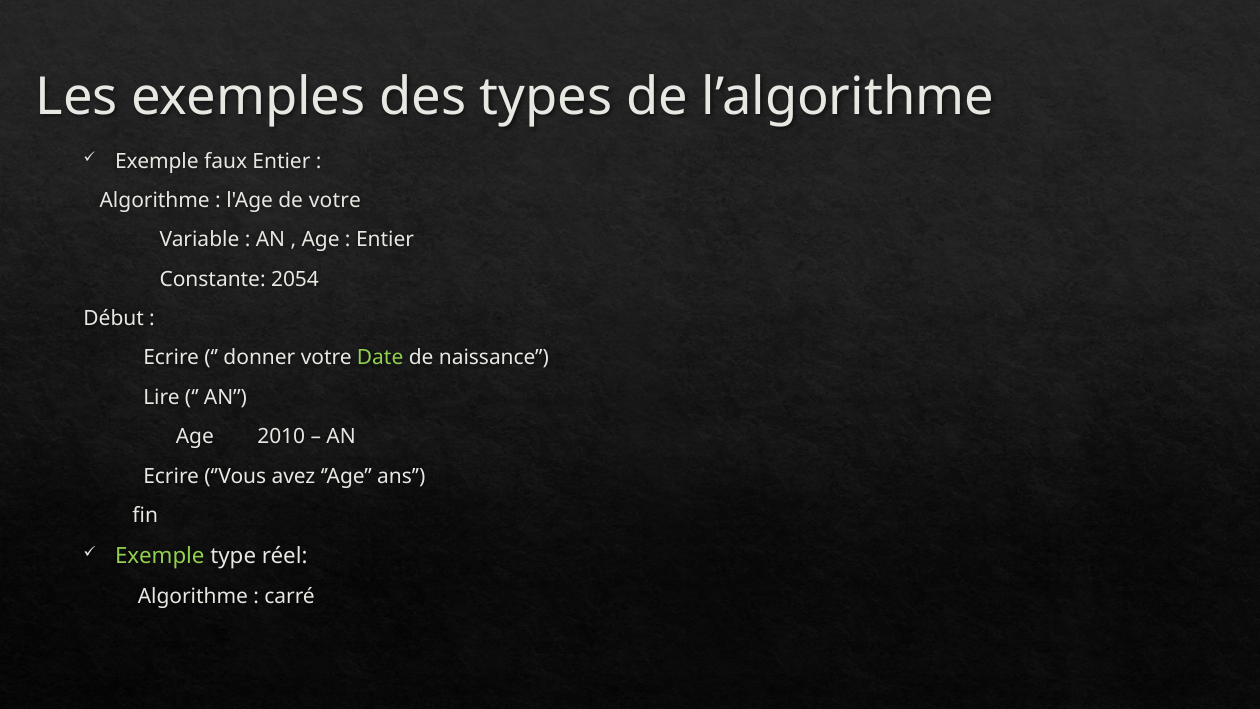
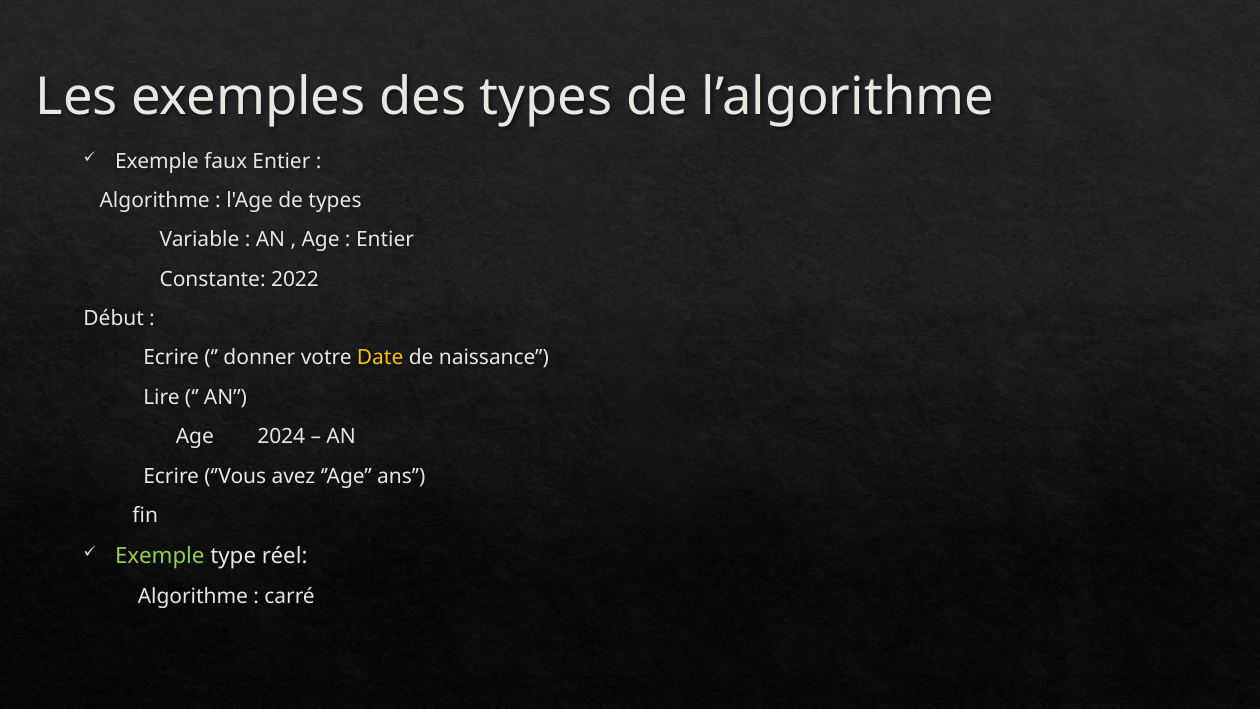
de votre: votre -> types
2054: 2054 -> 2022
Date colour: light green -> yellow
2010: 2010 -> 2024
